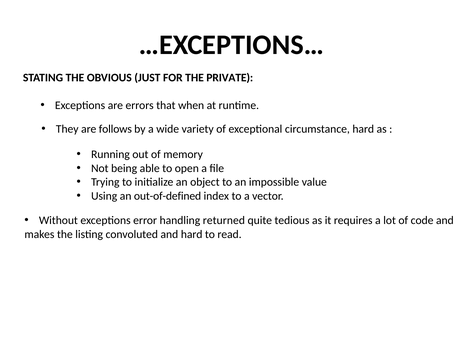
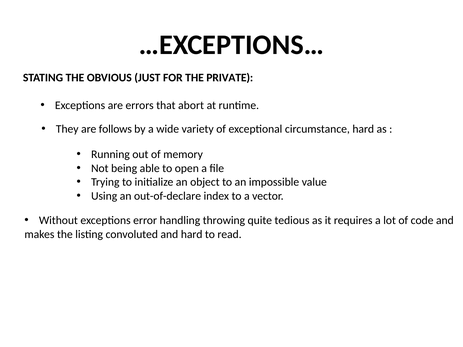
when: when -> abort
out-of-defined: out-of-defined -> out-of-declare
returned: returned -> throwing
